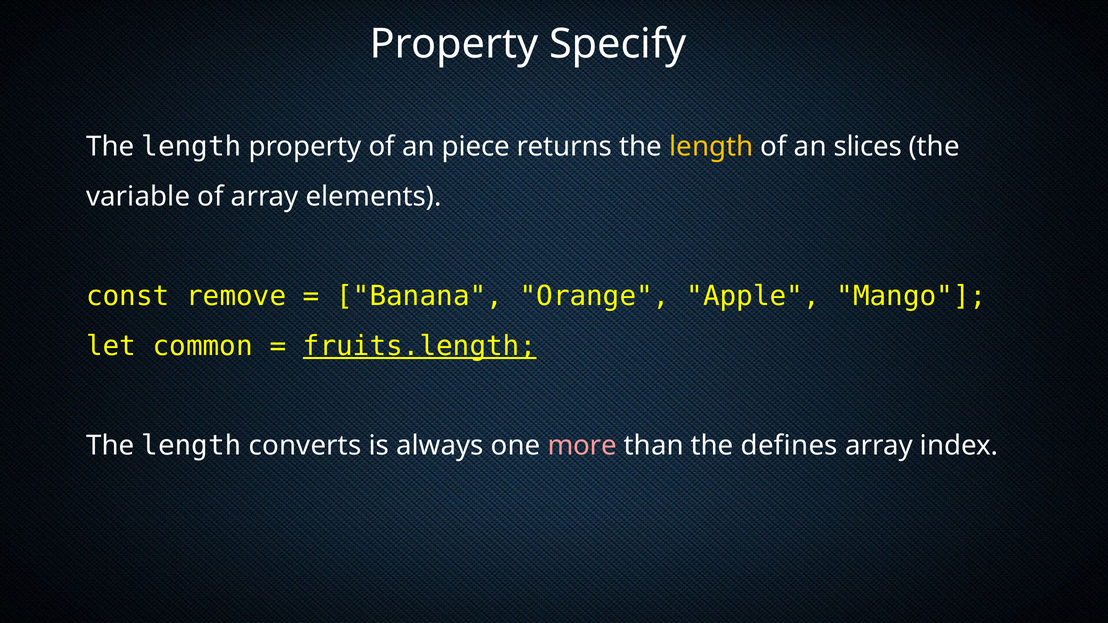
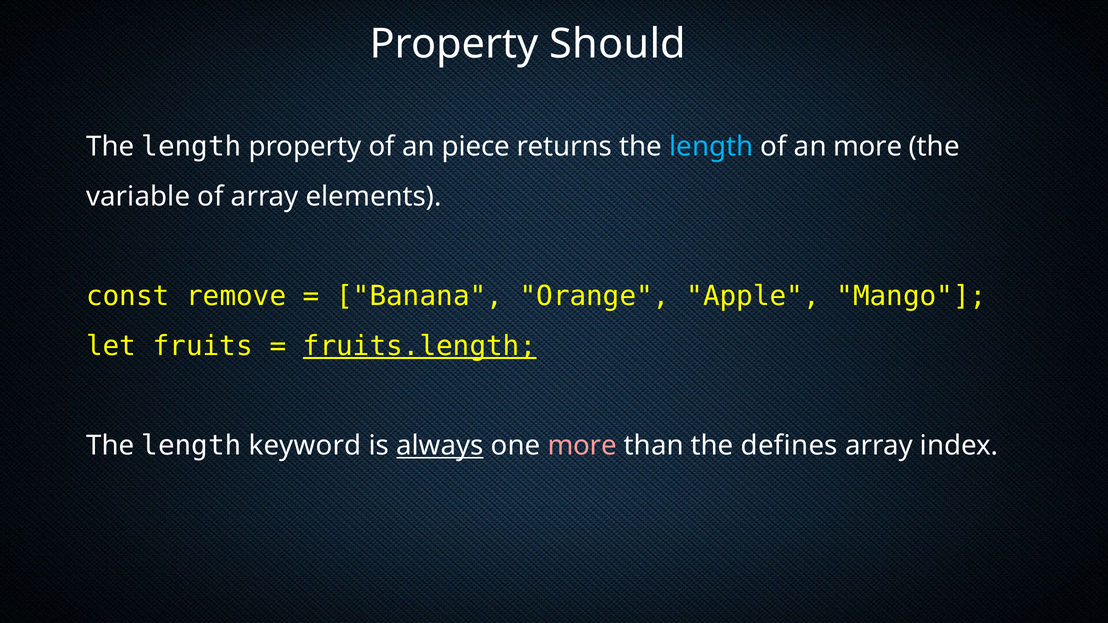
Specify: Specify -> Should
length at (711, 147) colour: yellow -> light blue
an slices: slices -> more
common: common -> fruits
converts: converts -> keyword
always underline: none -> present
